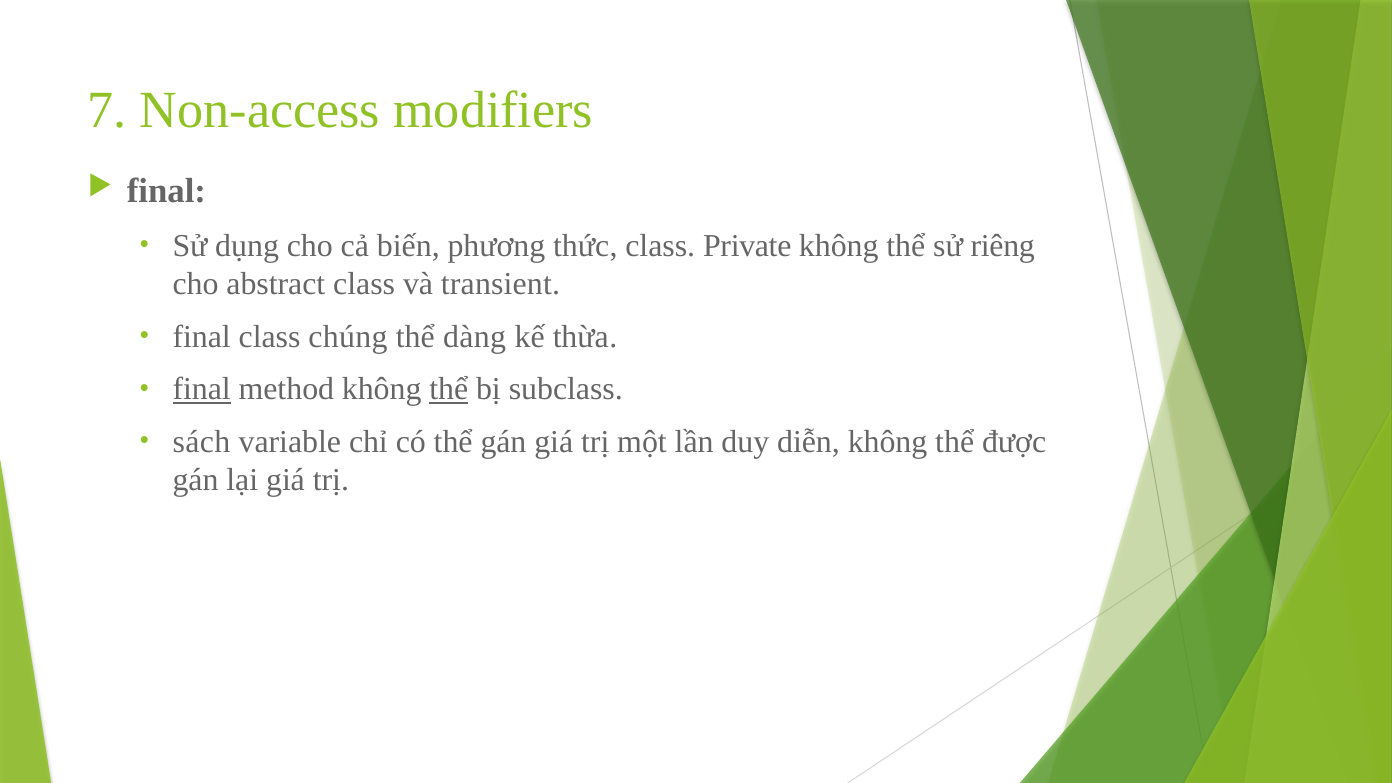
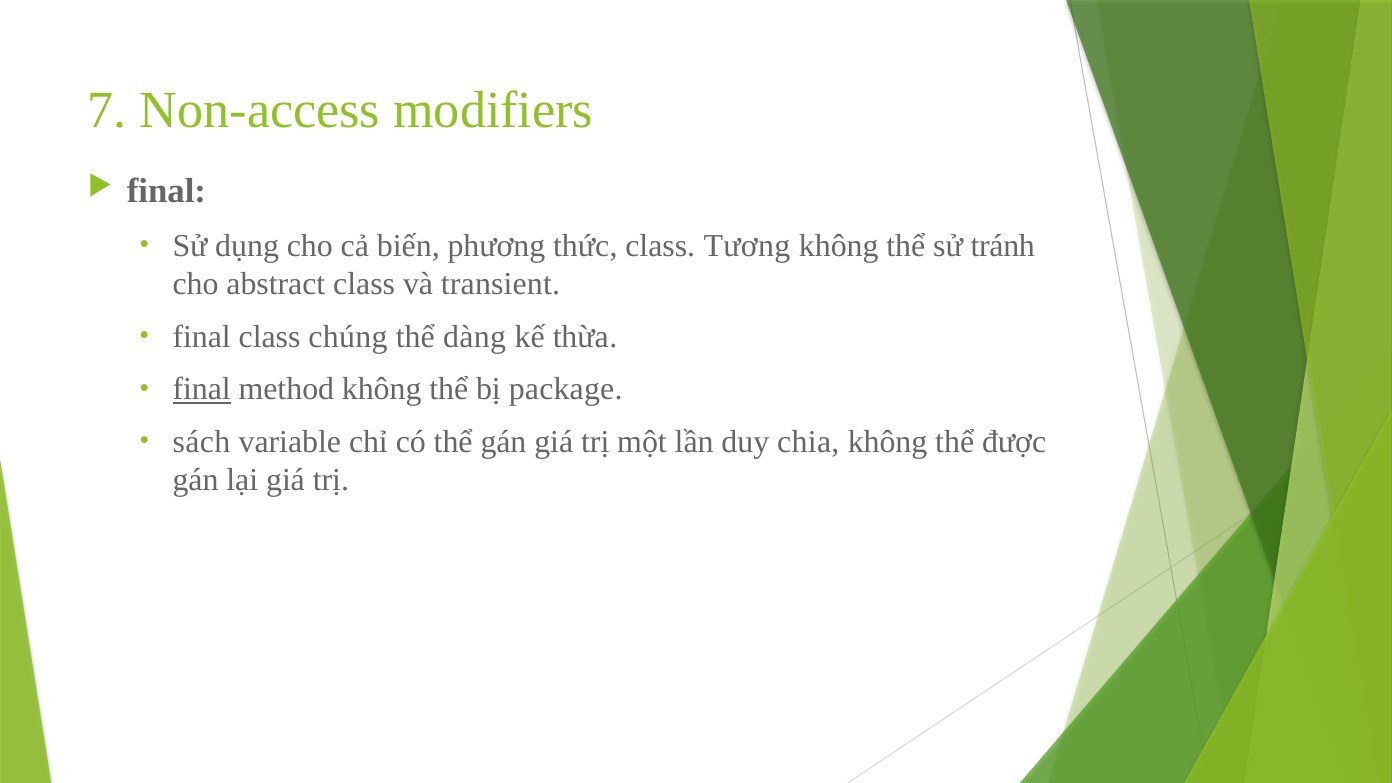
Private: Private -> Tương
riêng: riêng -> tránh
thể at (449, 389) underline: present -> none
subclass: subclass -> package
diễn: diễn -> chia
